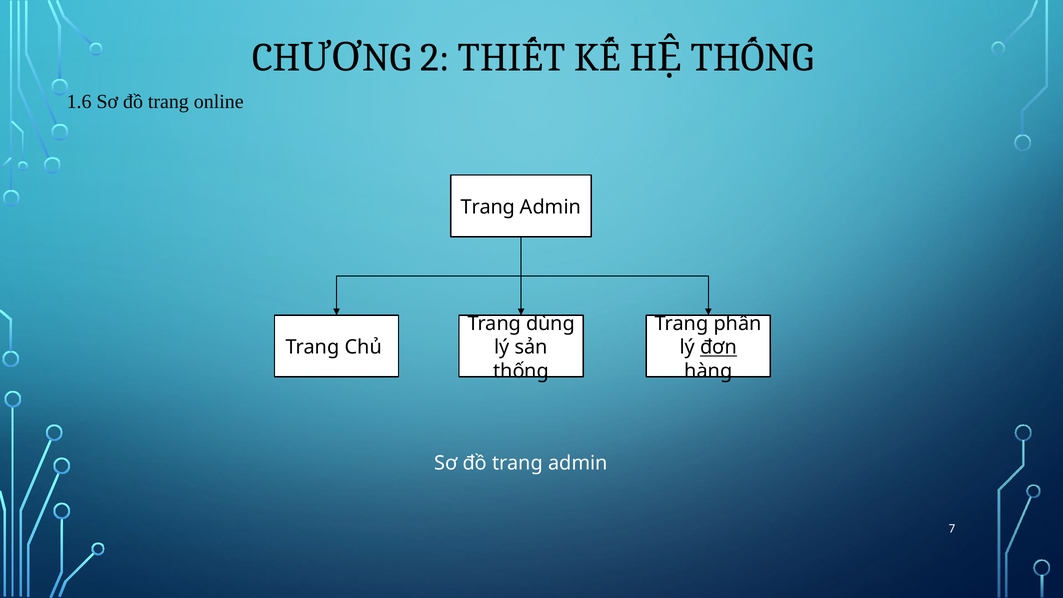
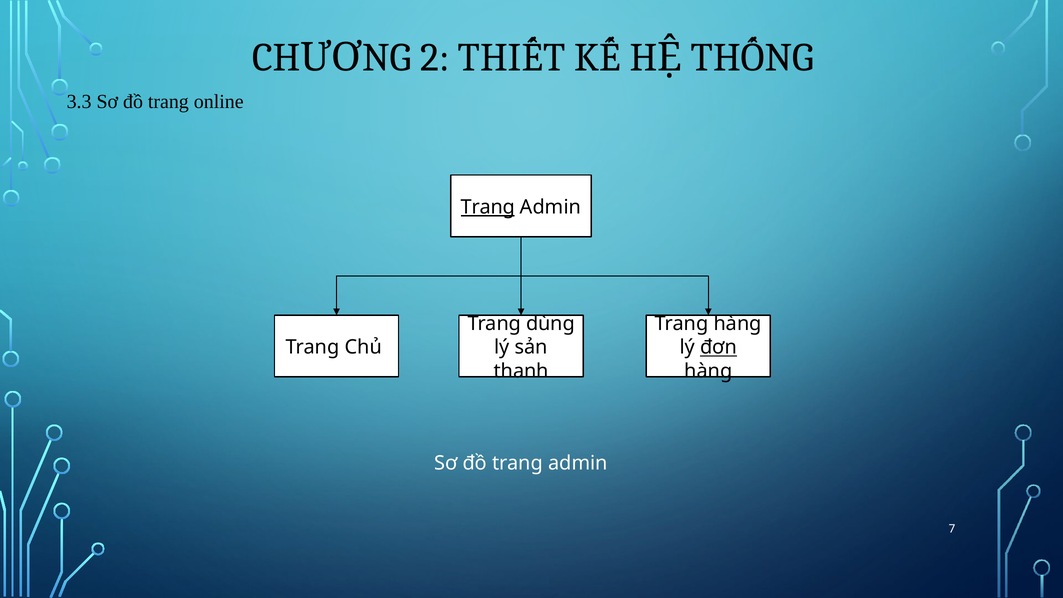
1.6: 1.6 -> 3.3
Trang at (488, 207) underline: none -> present
Trang phân: phân -> hàng
thống: thống -> thanh
